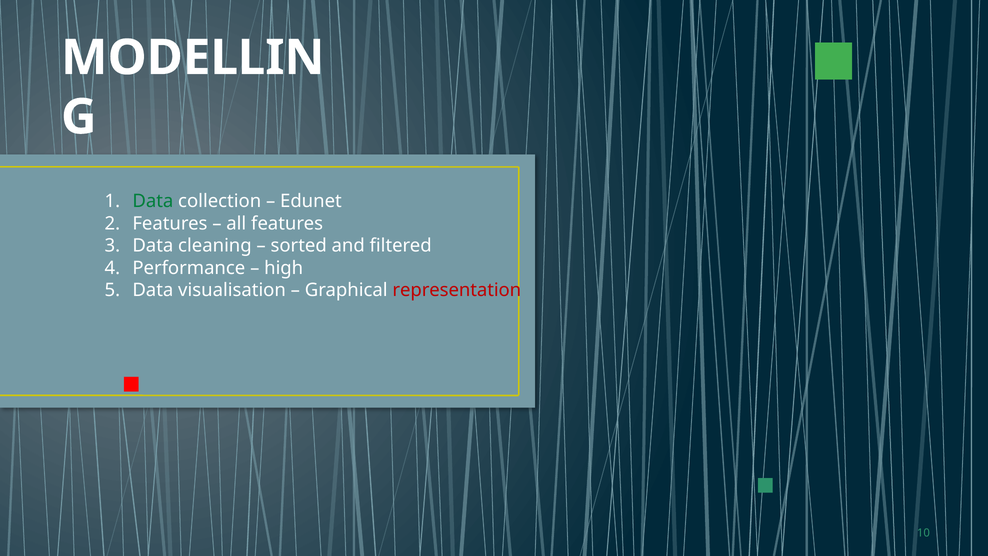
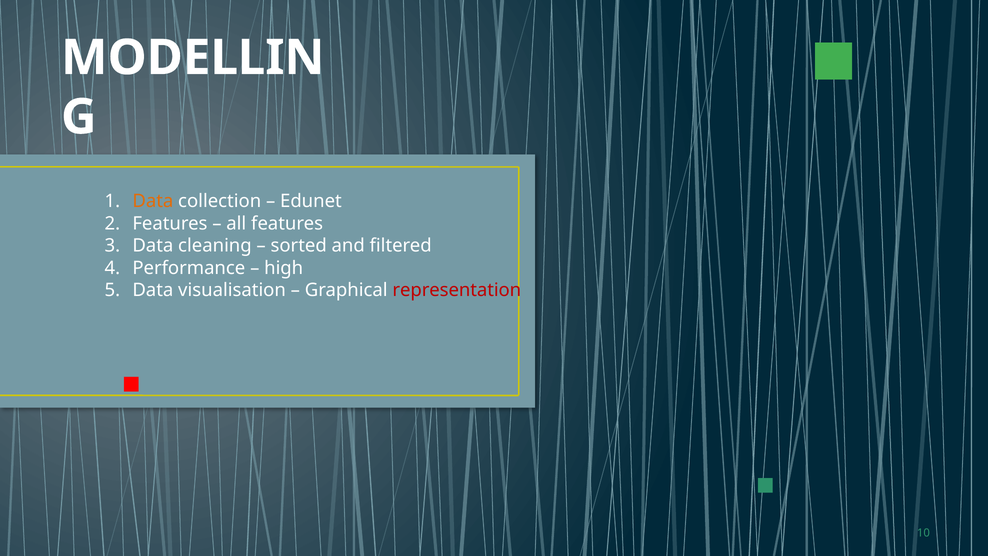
Data at (153, 201) colour: green -> orange
